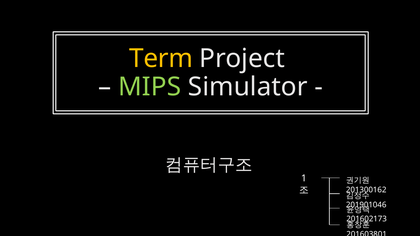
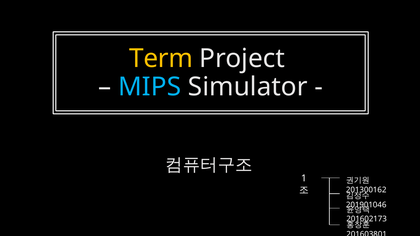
MIPS colour: light green -> light blue
